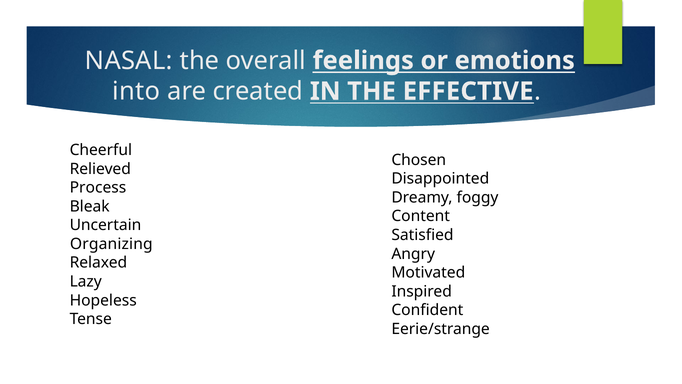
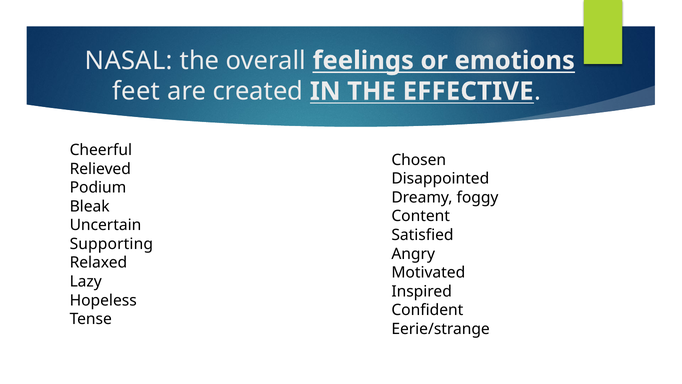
into: into -> feet
Process: Process -> Podium
Organizing: Organizing -> Supporting
